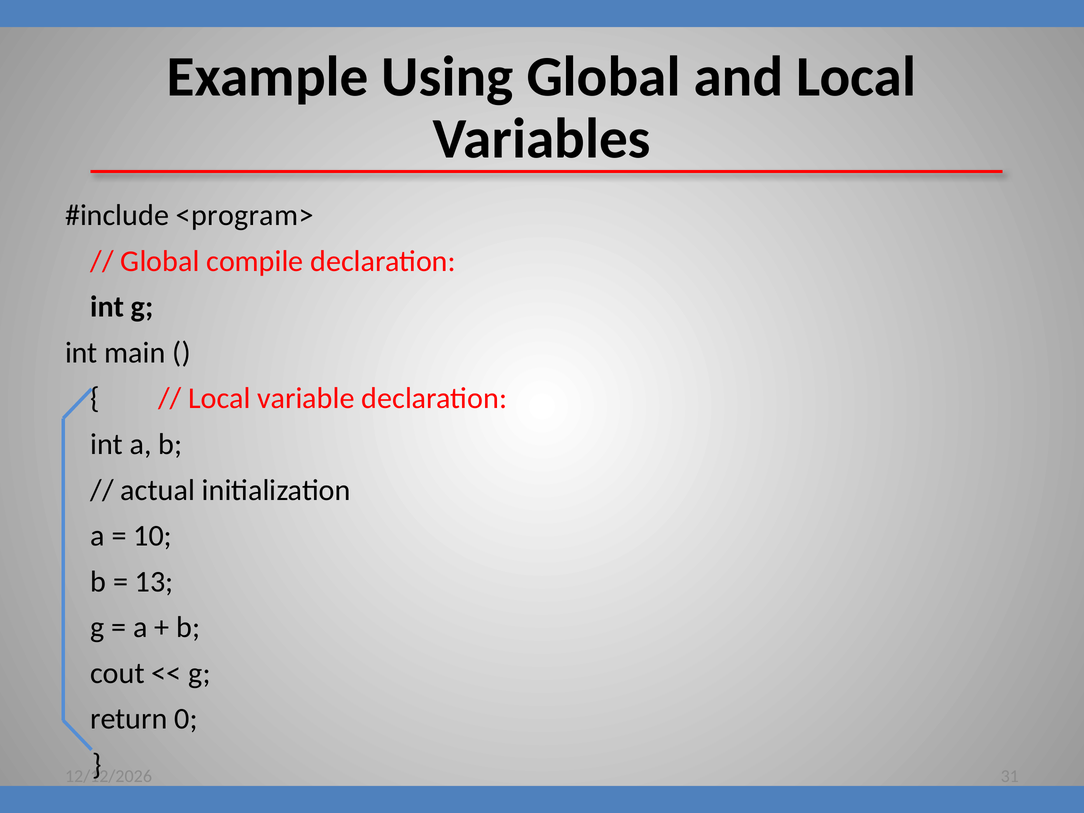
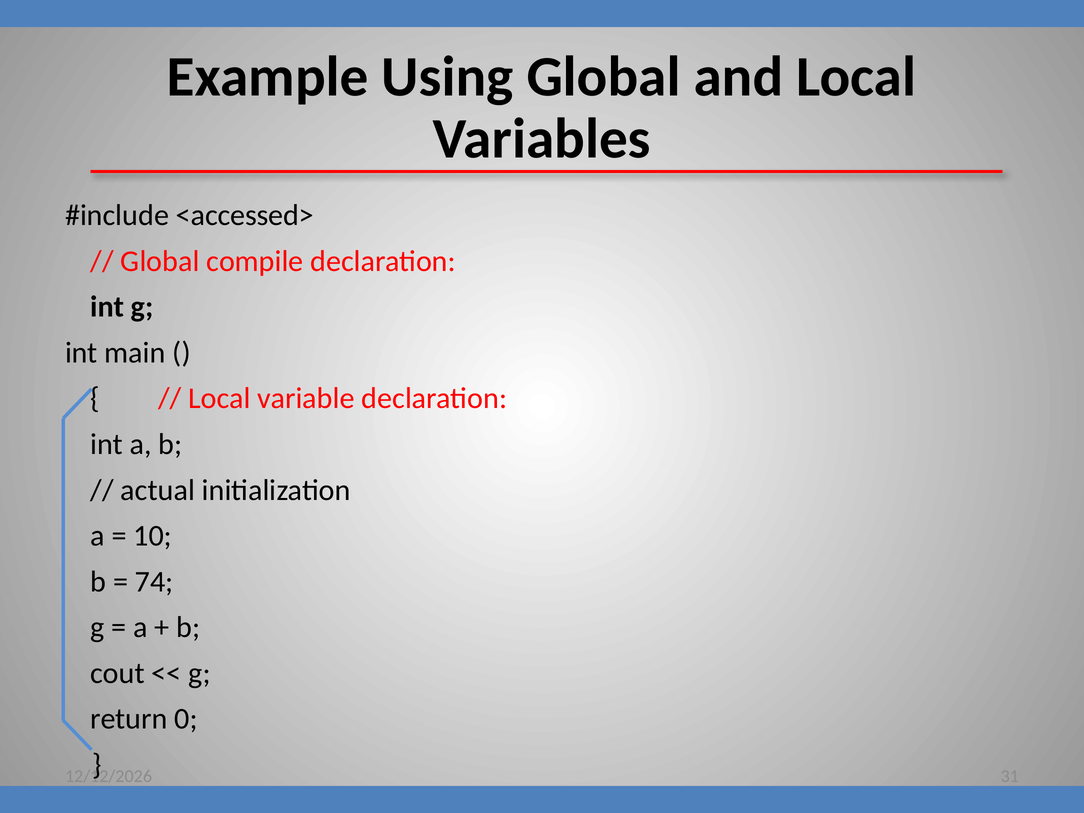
<program>: <program> -> <accessed>
13: 13 -> 74
